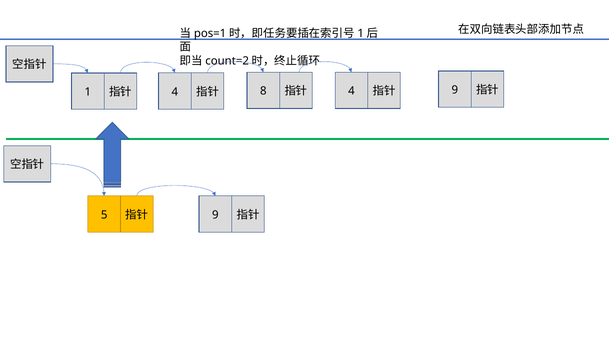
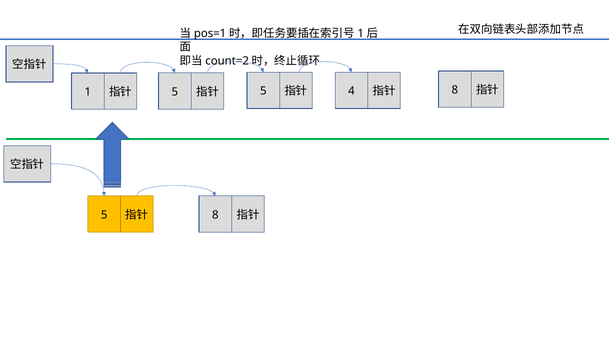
9 at (455, 90): 9 -> 8
4 at (175, 92): 4 -> 5
8 at (263, 91): 8 -> 5
9 at (215, 215): 9 -> 8
